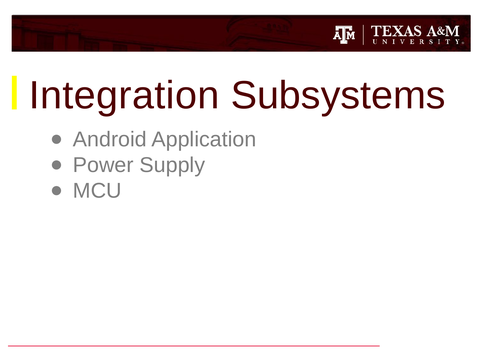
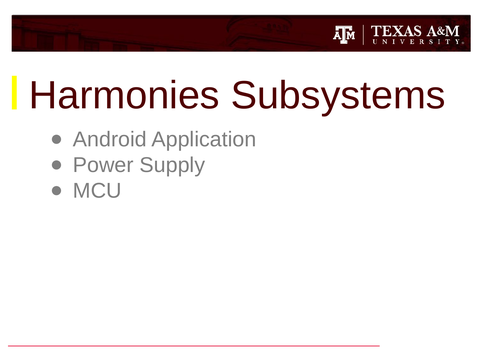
Integration: Integration -> Harmonies
